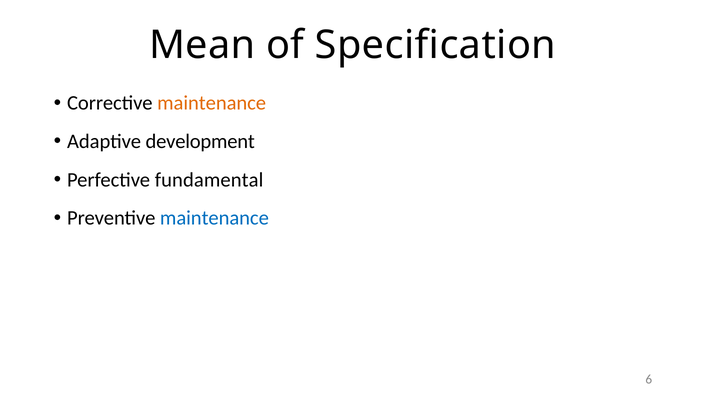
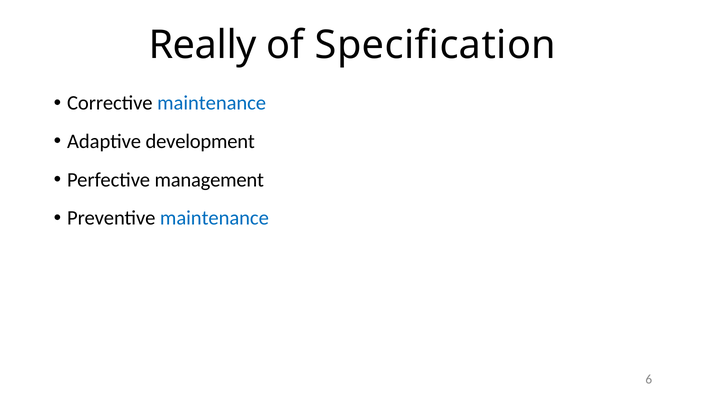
Mean: Mean -> Really
maintenance at (212, 103) colour: orange -> blue
fundamental: fundamental -> management
